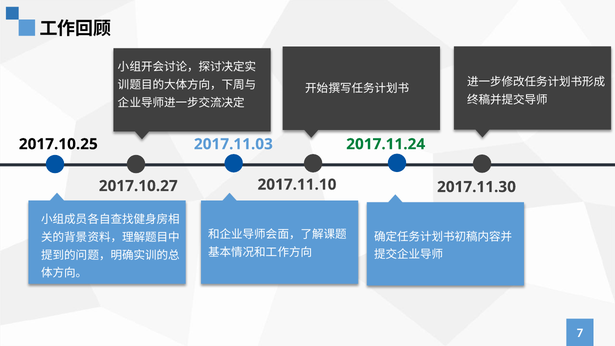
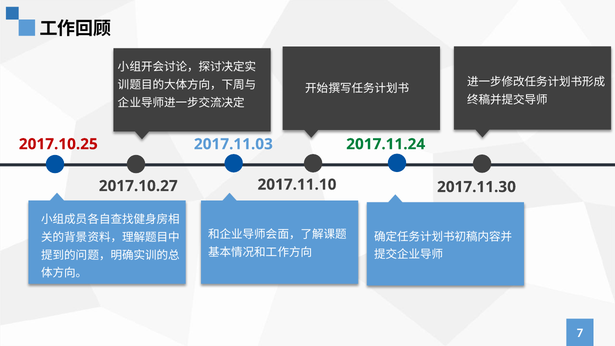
2017.10.25 colour: black -> red
